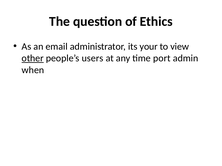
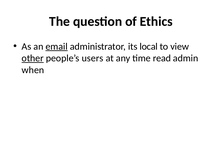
email underline: none -> present
your: your -> local
port: port -> read
